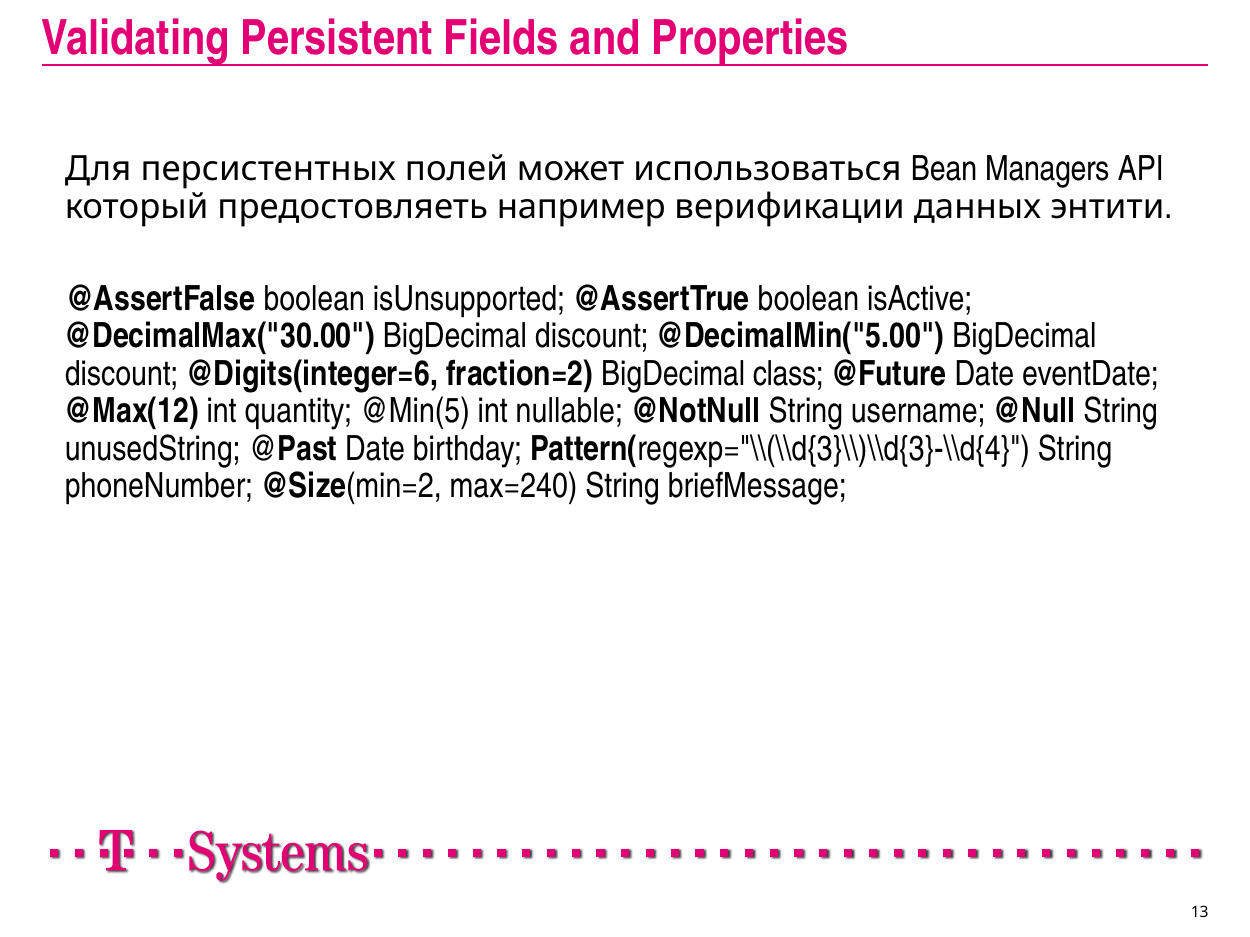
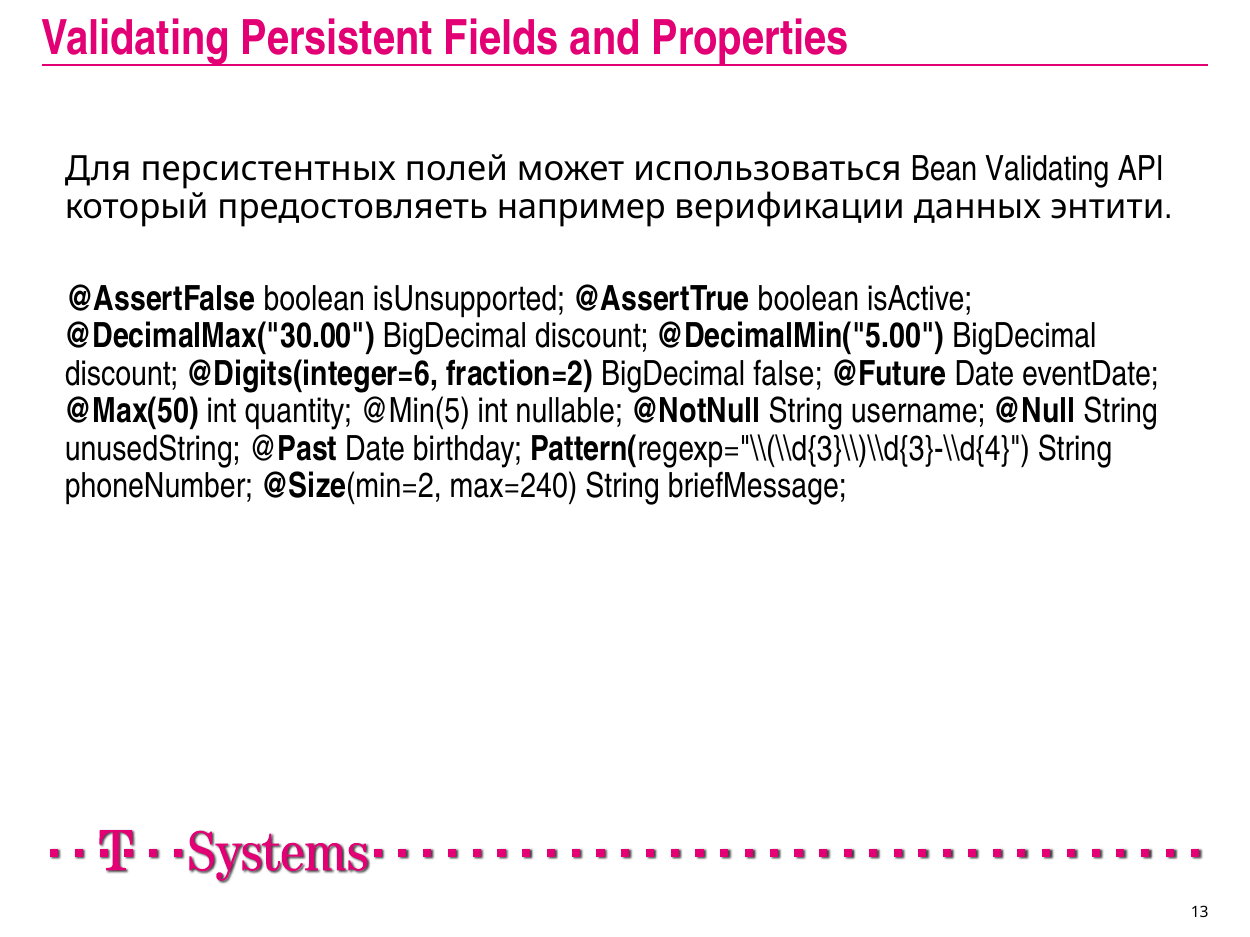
Bean Managers: Managers -> Validating
class: class -> false
@Max(12: @Max(12 -> @Max(50
